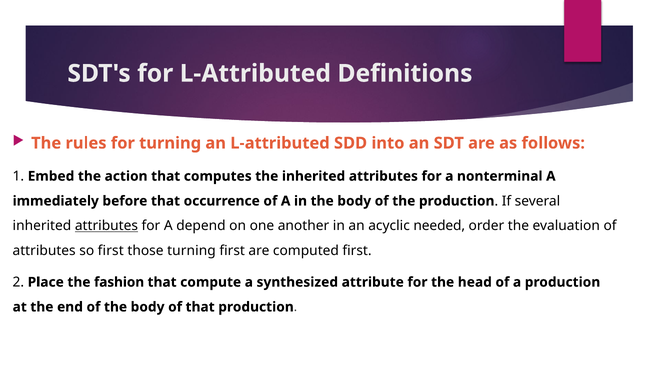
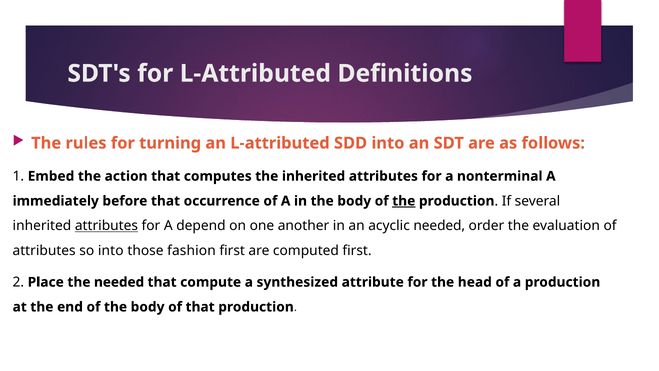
the at (404, 201) underline: none -> present
so first: first -> into
those turning: turning -> fashion
the fashion: fashion -> needed
